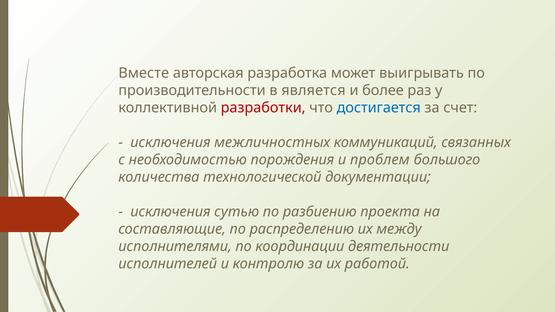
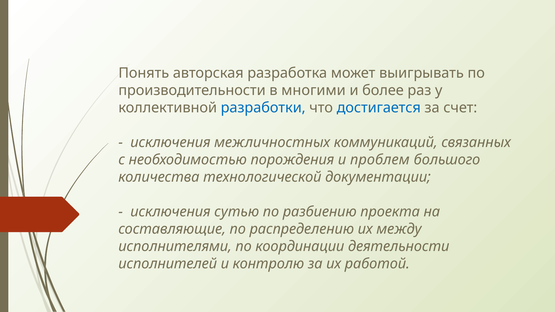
Вместе: Вместе -> Понять
является: является -> многими
разработки colour: red -> blue
